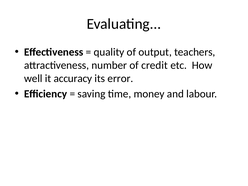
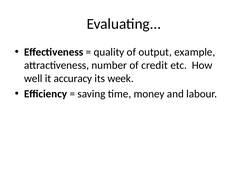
teachers: teachers -> example
error: error -> week
